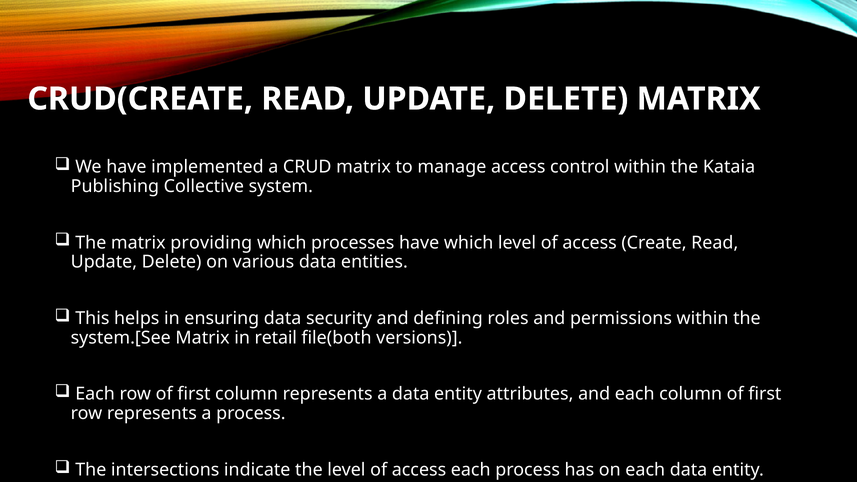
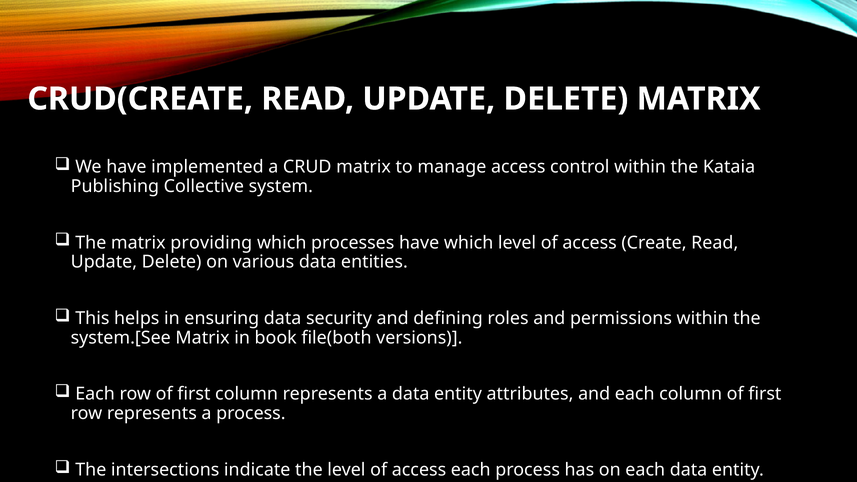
retail: retail -> book
